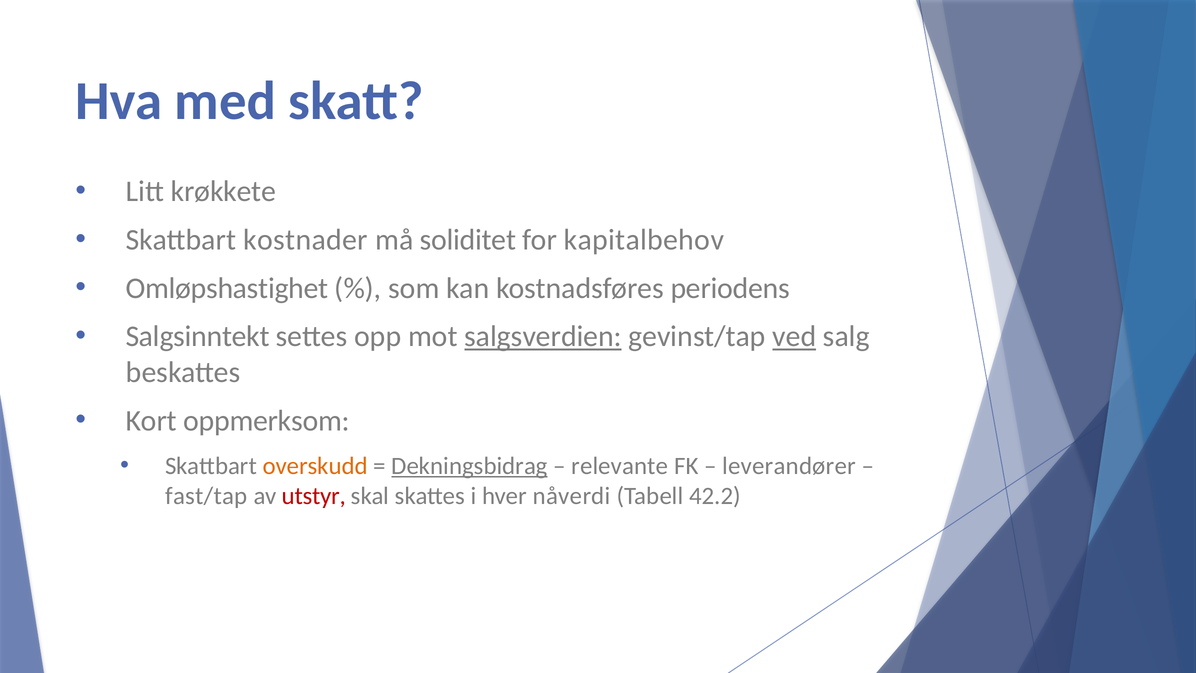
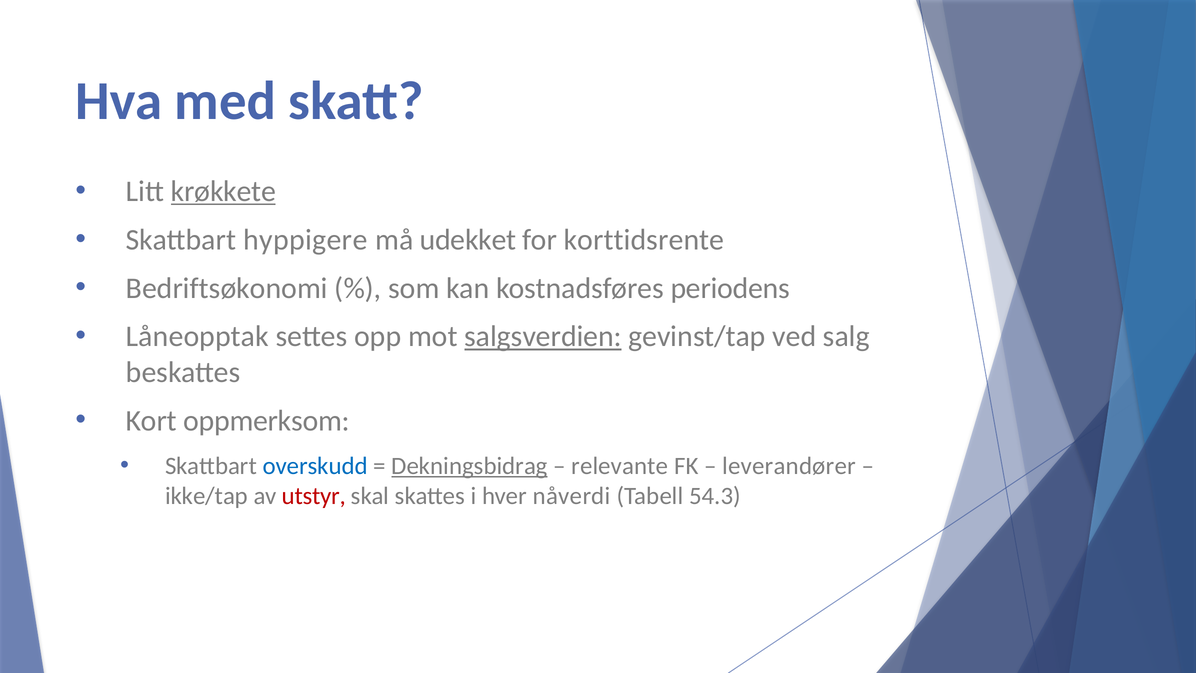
krøkkete underline: none -> present
kostnader: kostnader -> hyppigere
soliditet: soliditet -> udekket
kapitalbehov: kapitalbehov -> korttidsrente
Omløpshastighet: Omløpshastighet -> Bedriftsøkonomi
Salgsinntekt: Salgsinntekt -> Låneopptak
ved underline: present -> none
overskudd colour: orange -> blue
fast/tap: fast/tap -> ikke/tap
42.2: 42.2 -> 54.3
